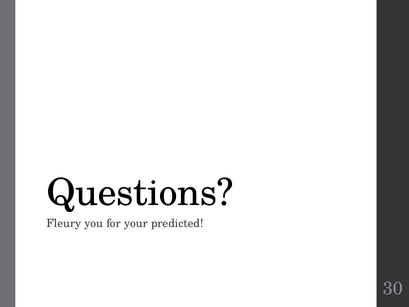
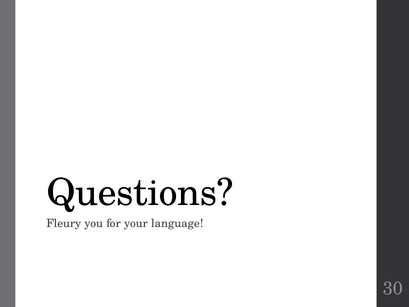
predicted: predicted -> language
